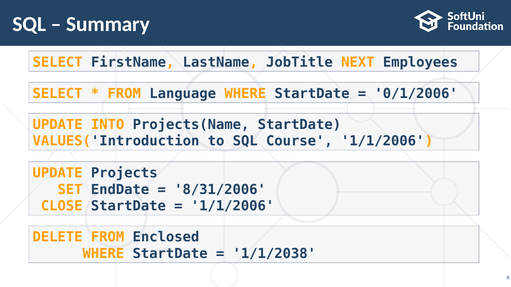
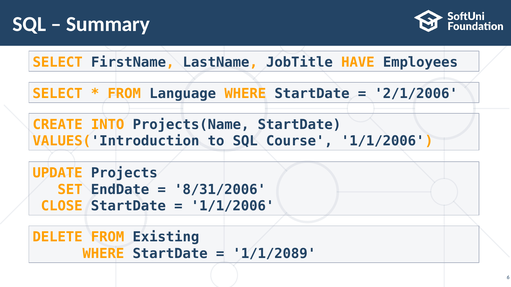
NEXT: NEXT -> HAVE
0/1/2006: 0/1/2006 -> 2/1/2006
UPDATE at (58, 125): UPDATE -> CREATE
Enclosed: Enclosed -> Existing
1/1/2038: 1/1/2038 -> 1/1/2089
